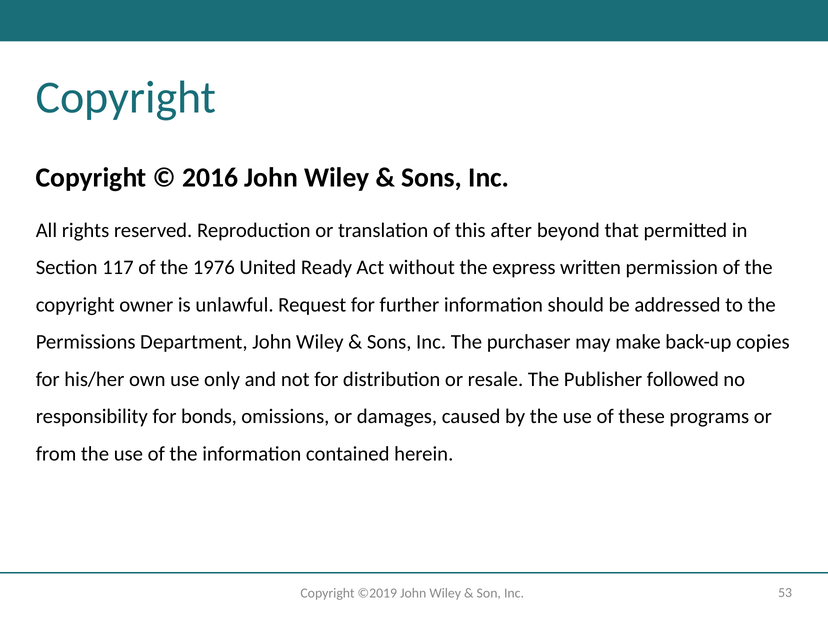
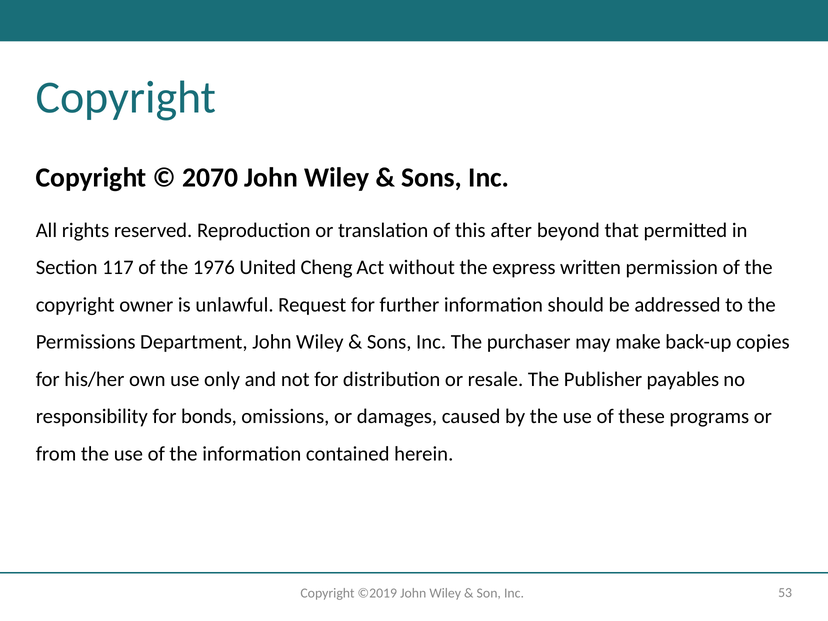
2016: 2016 -> 2070
Ready: Ready -> Cheng
followed: followed -> payables
